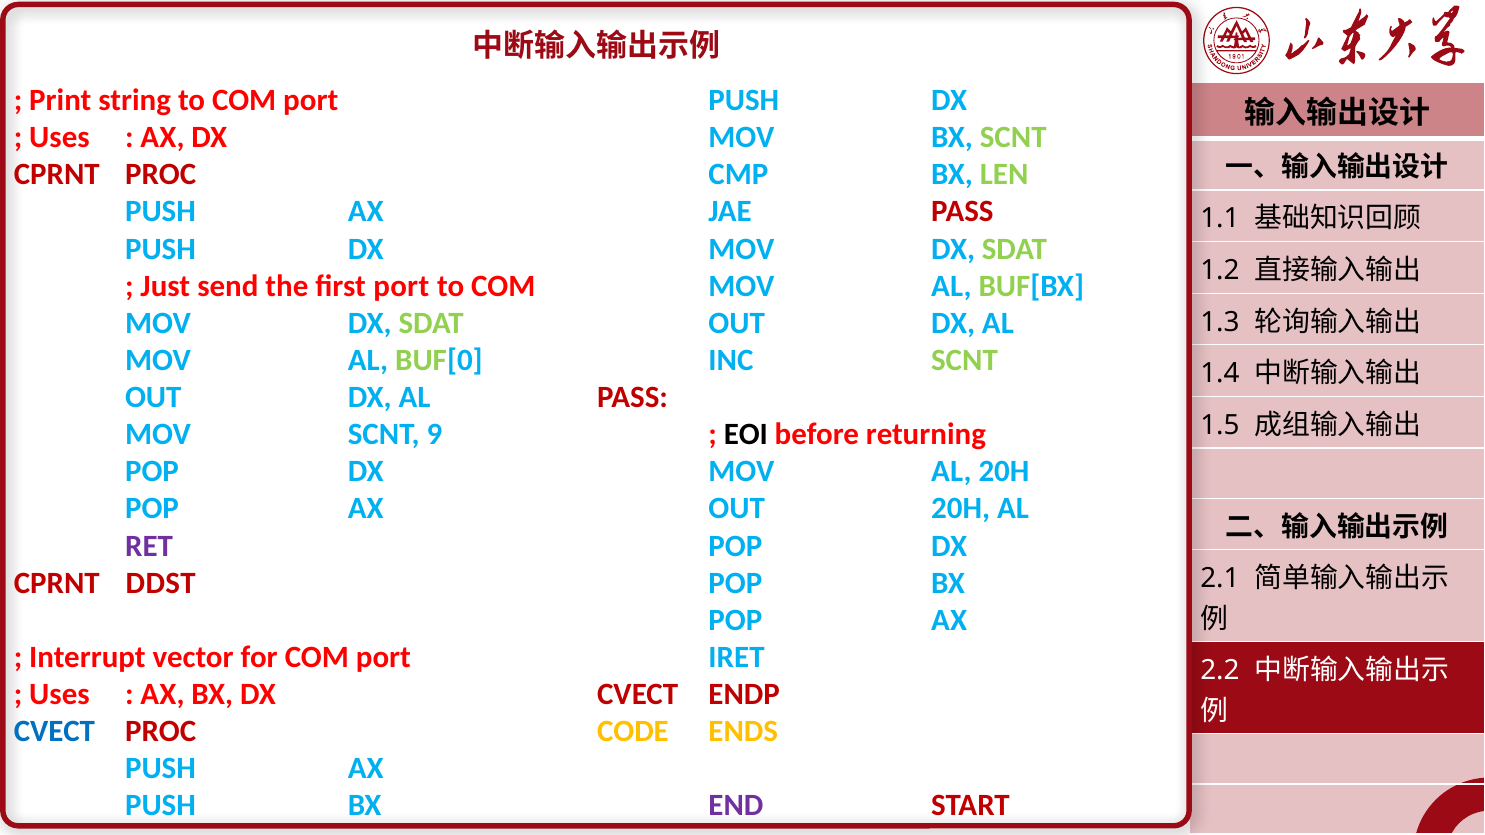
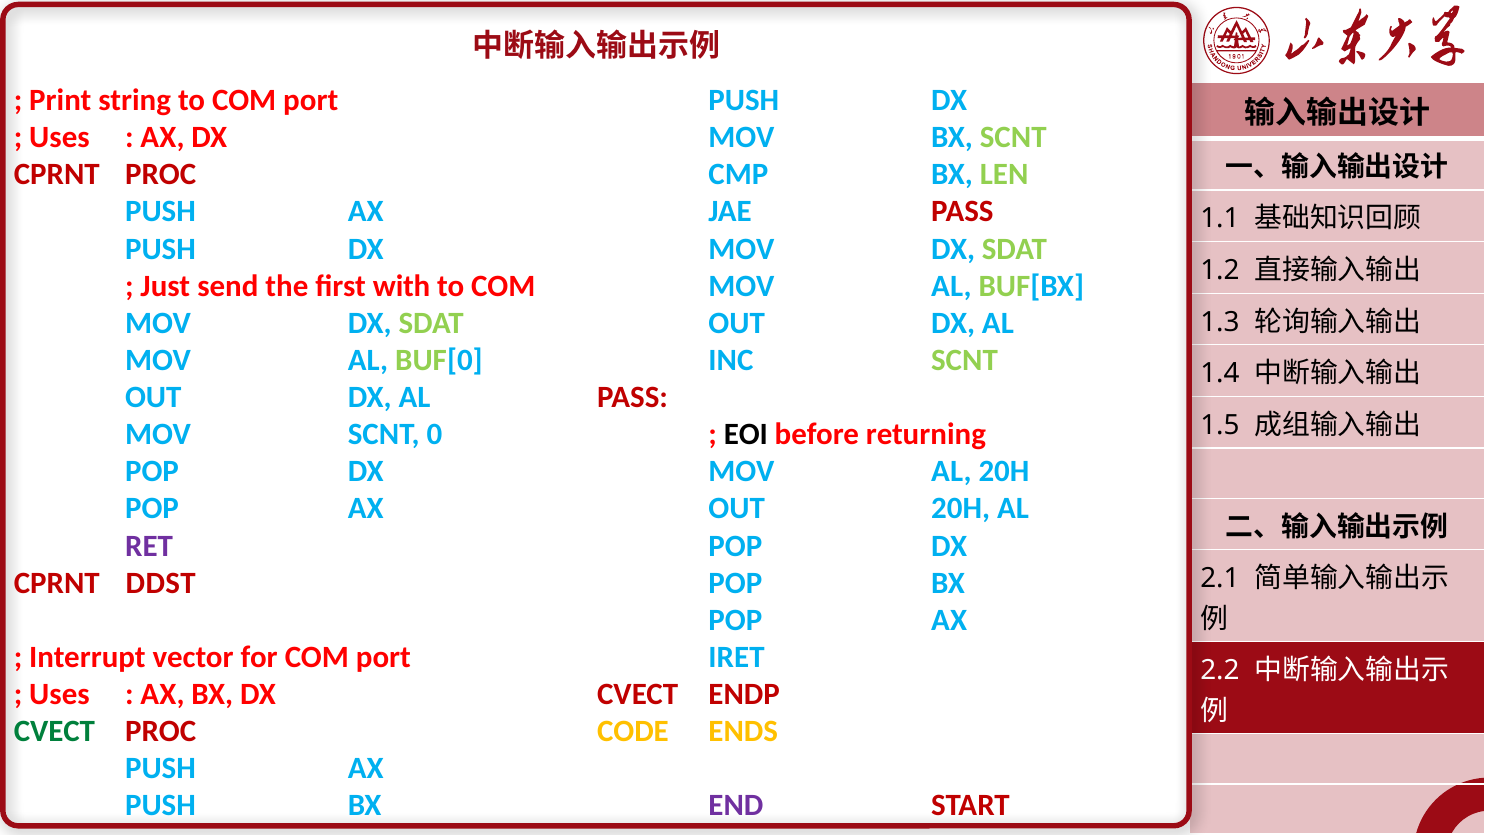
first port: port -> with
9: 9 -> 0
CVECT at (54, 732) colour: blue -> green
